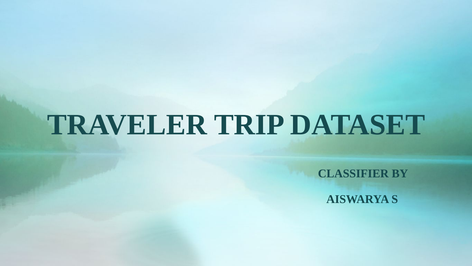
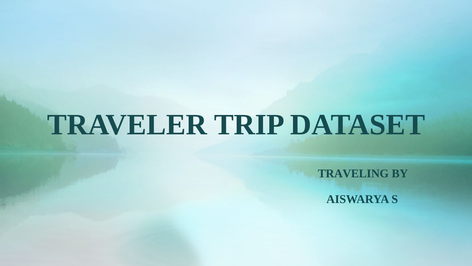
CLASSIFIER: CLASSIFIER -> TRAVELING
